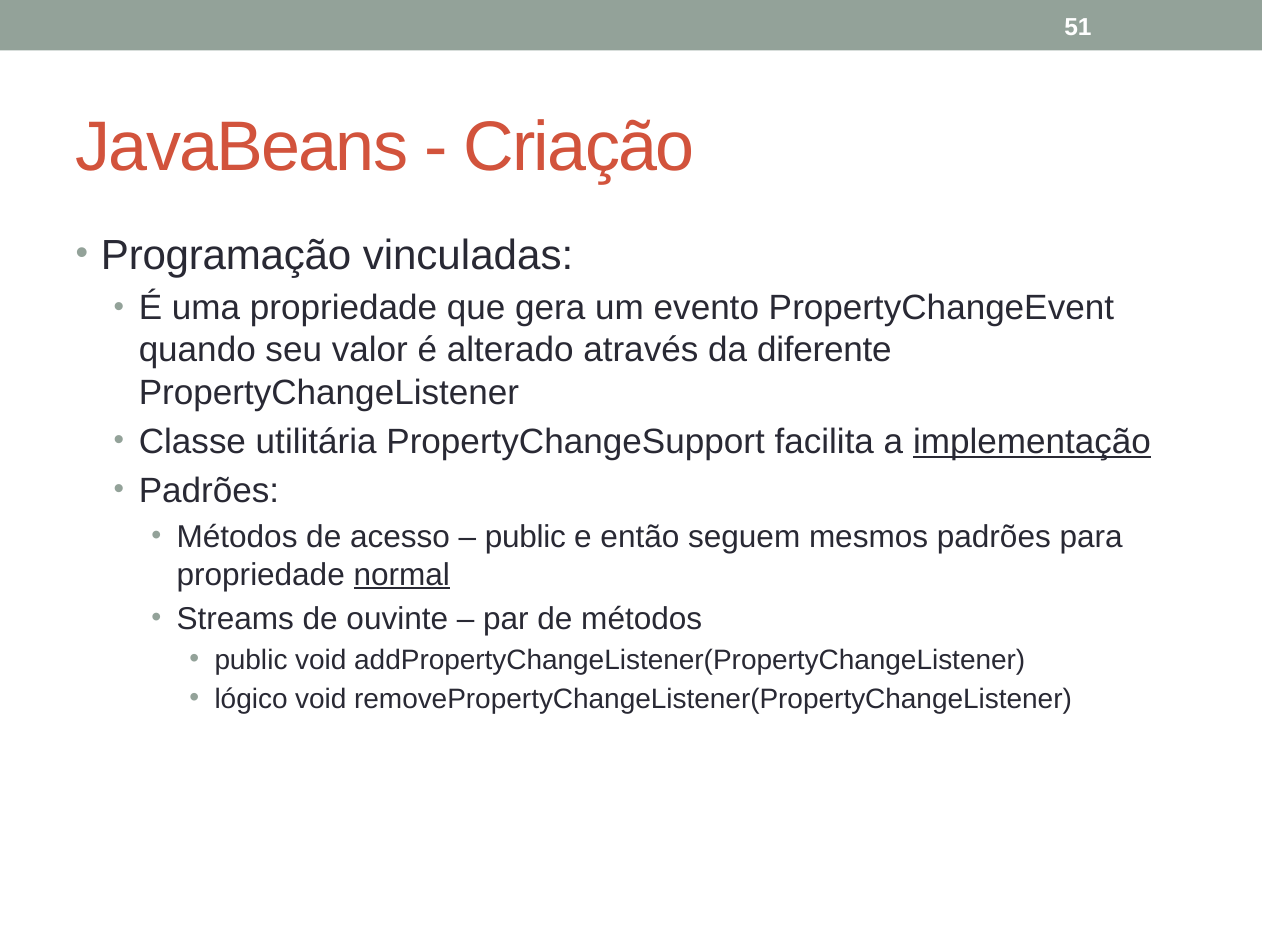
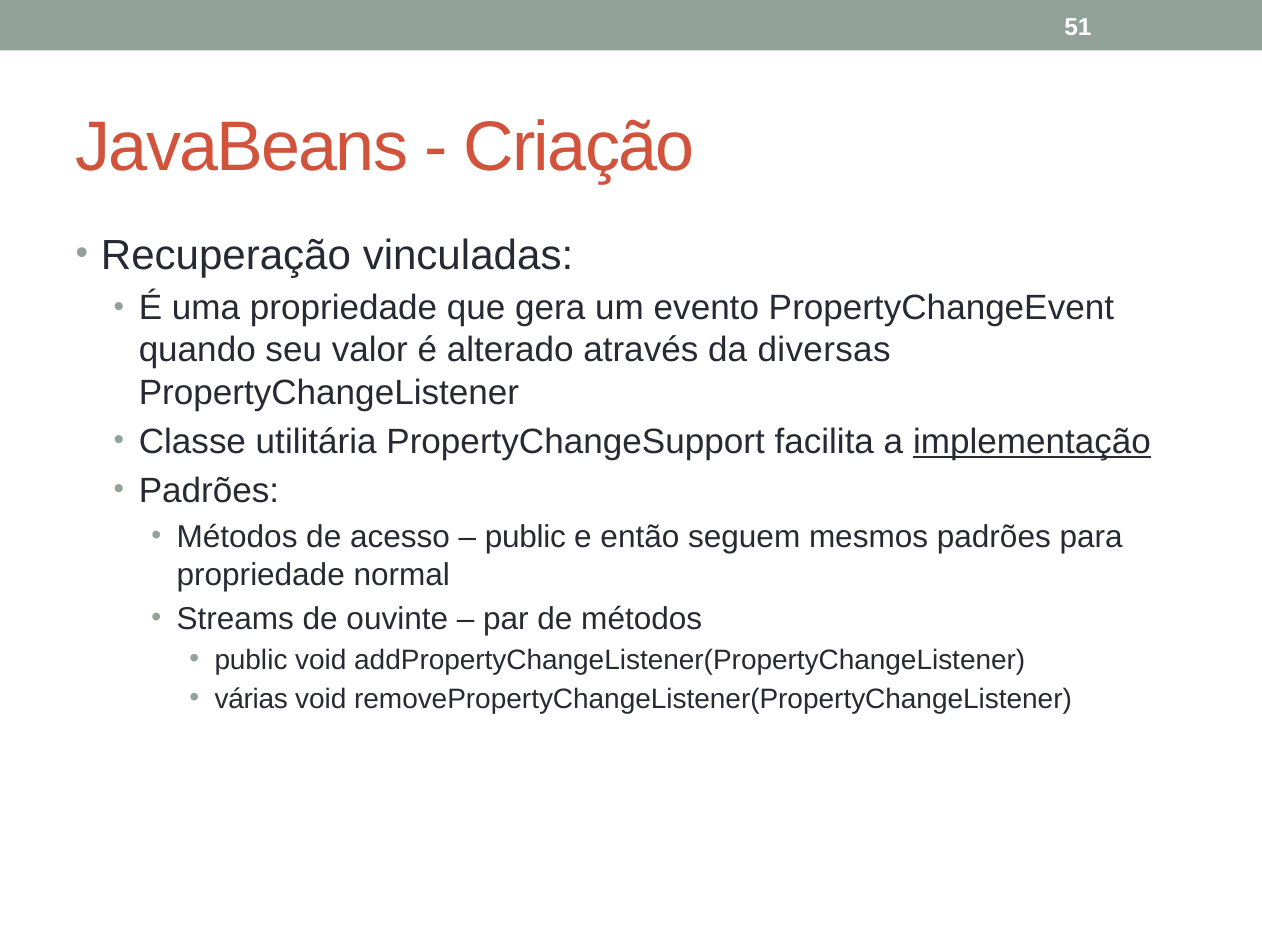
Programação: Programação -> Recuperação
diferente: diferente -> diversas
normal underline: present -> none
lógico: lógico -> várias
